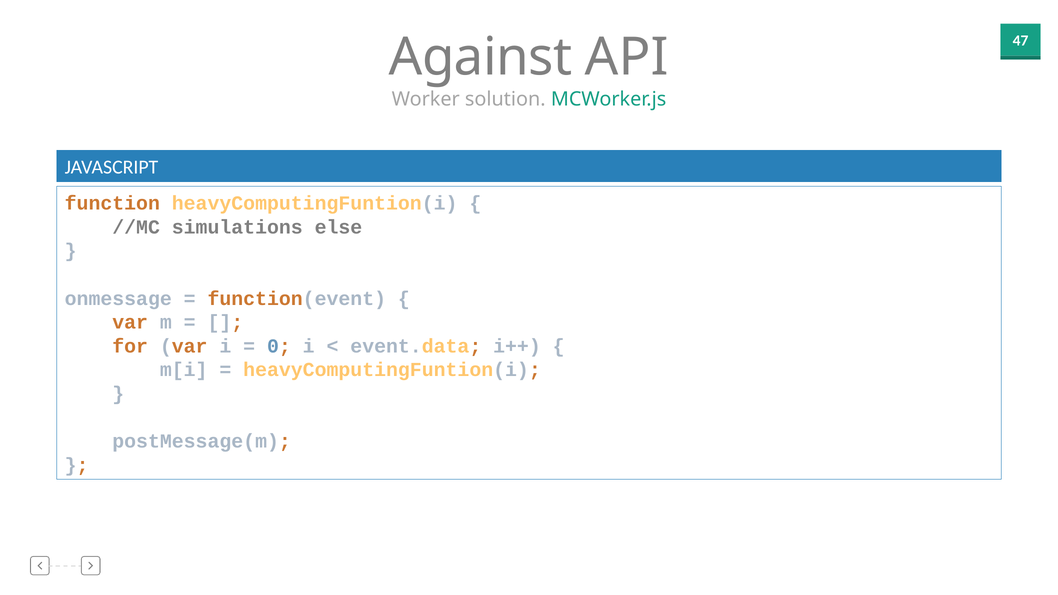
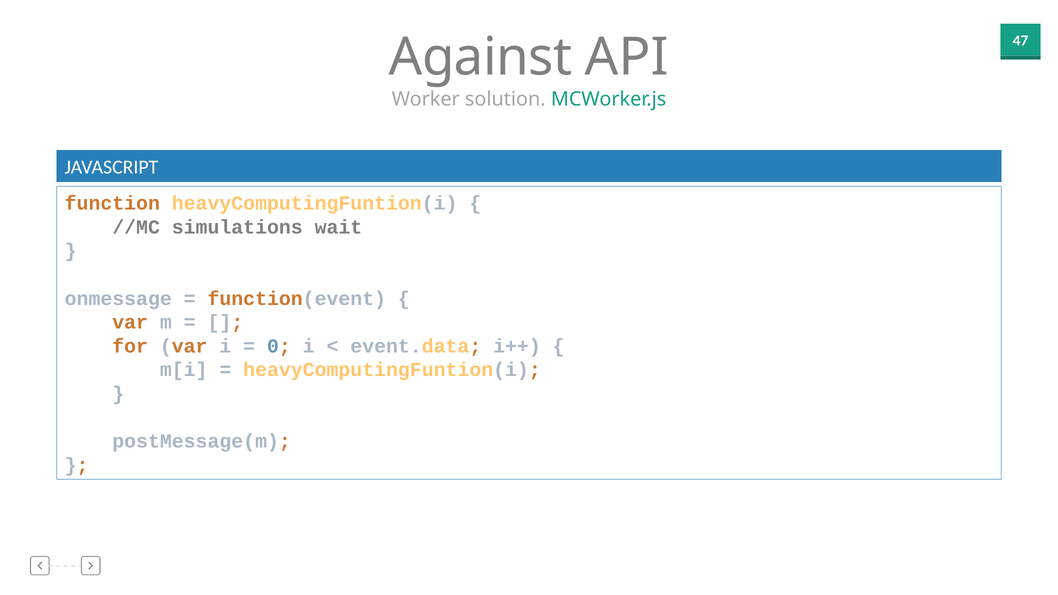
else: else -> wait
